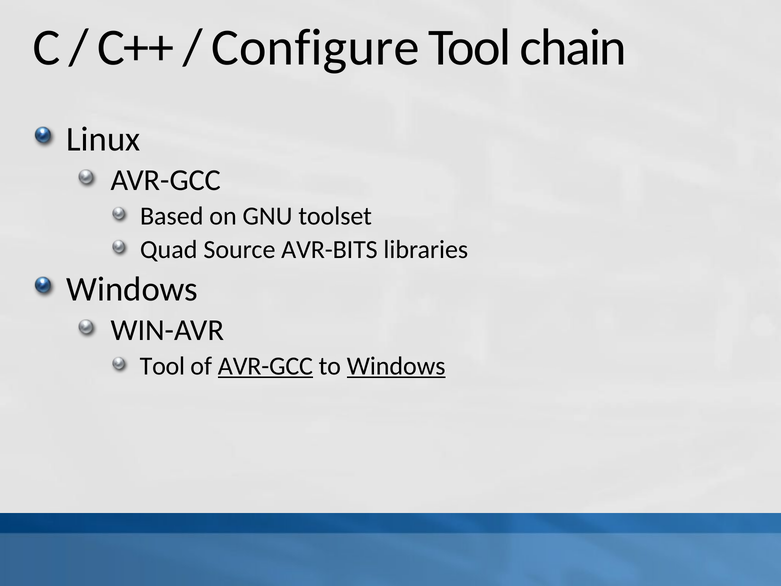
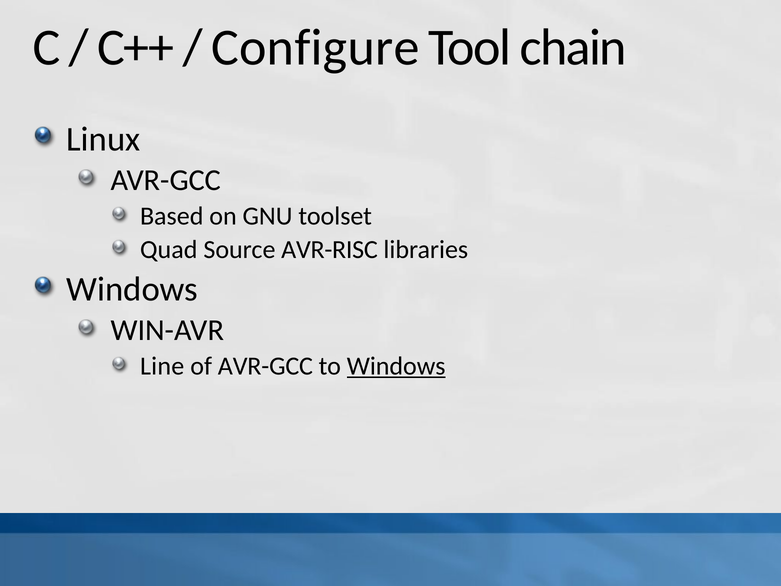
AVR-BITS: AVR-BITS -> AVR-RISC
Tool at (162, 366): Tool -> Line
AVR-GCC at (265, 366) underline: present -> none
